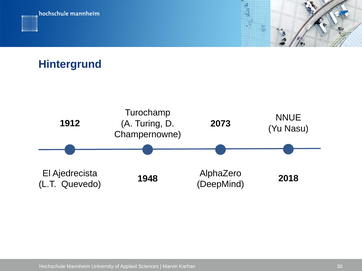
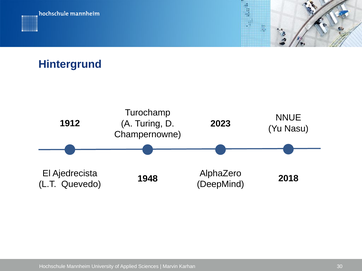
2073: 2073 -> 2023
